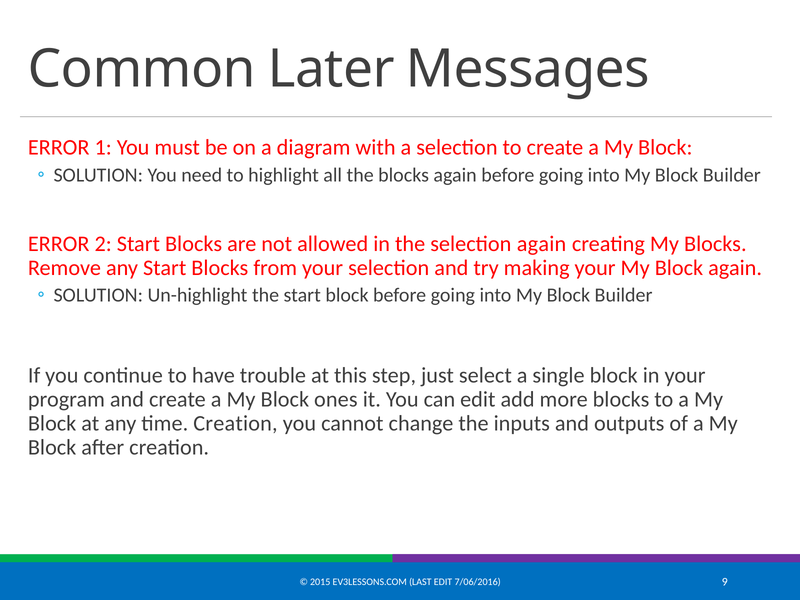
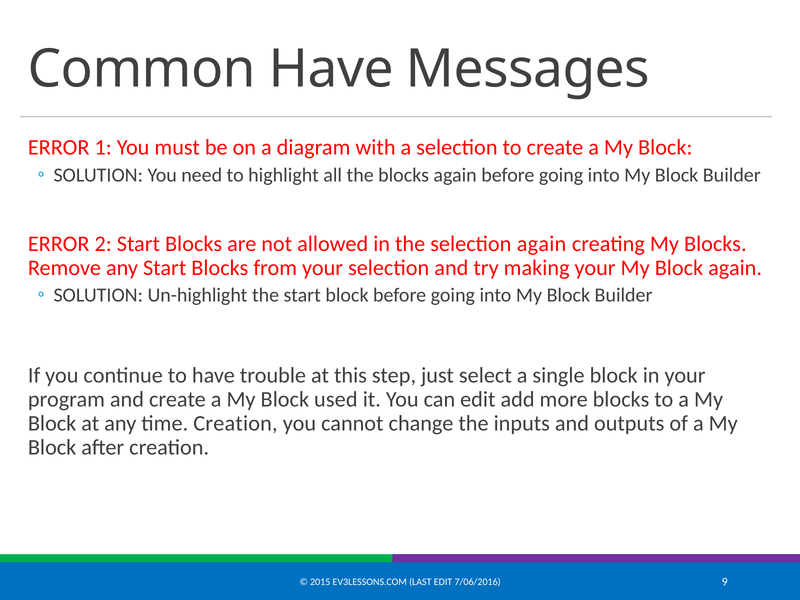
Common Later: Later -> Have
ones: ones -> used
